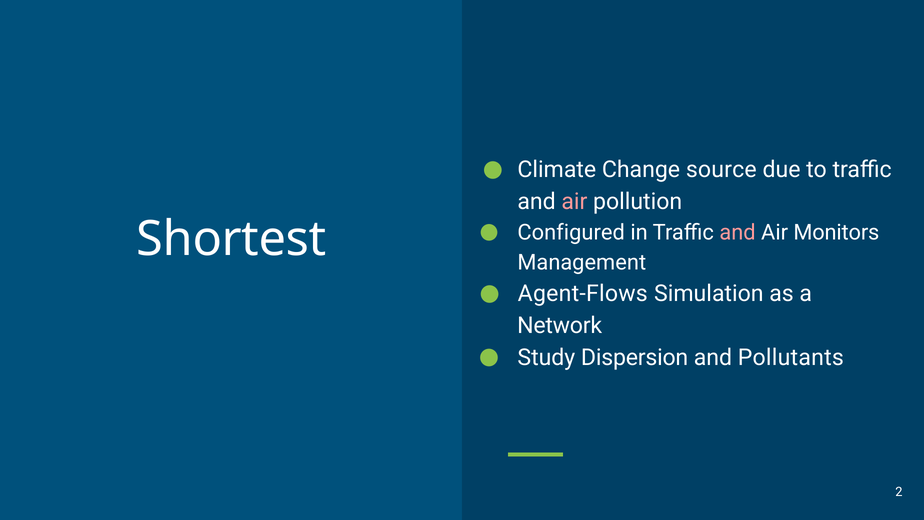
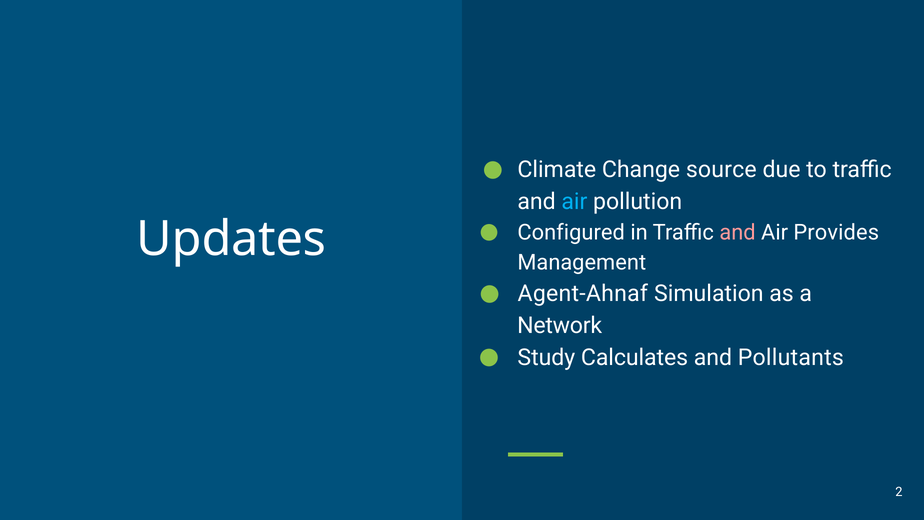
air at (574, 202) colour: pink -> light blue
Monitors: Monitors -> Provides
Shortest: Shortest -> Updates
Agent-Flows: Agent-Flows -> Agent-Ahnaf
Dispersion: Dispersion -> Calculates
